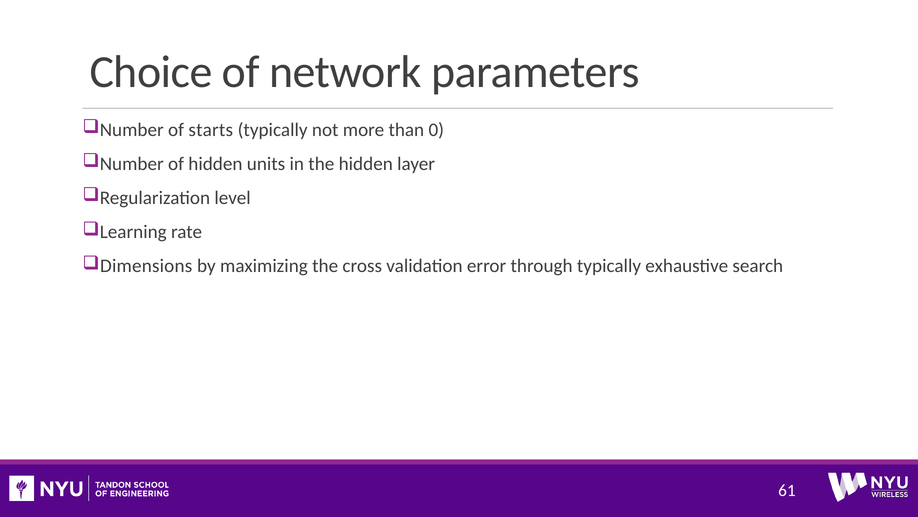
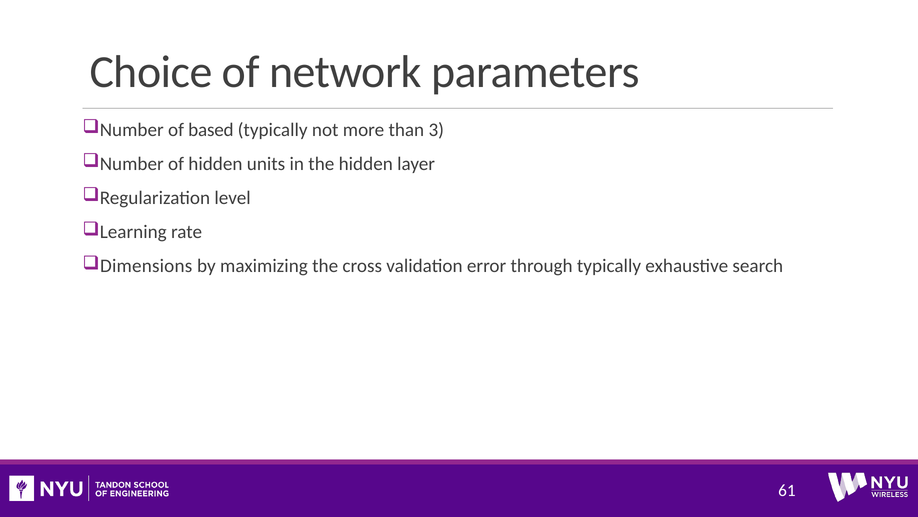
starts: starts -> based
0: 0 -> 3
